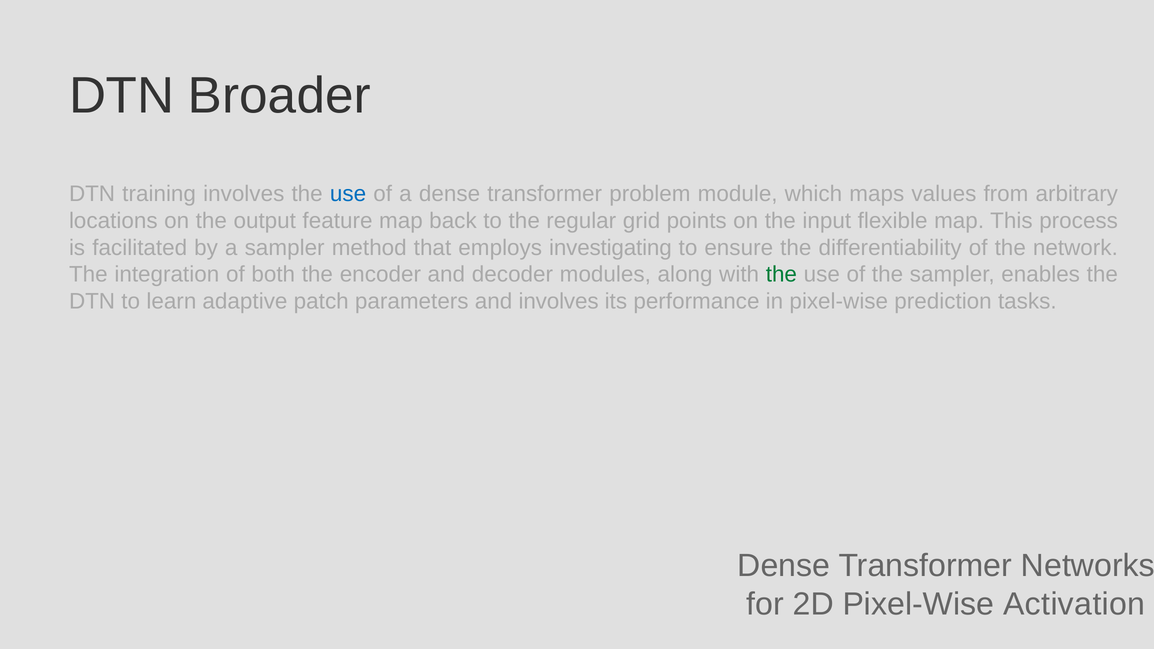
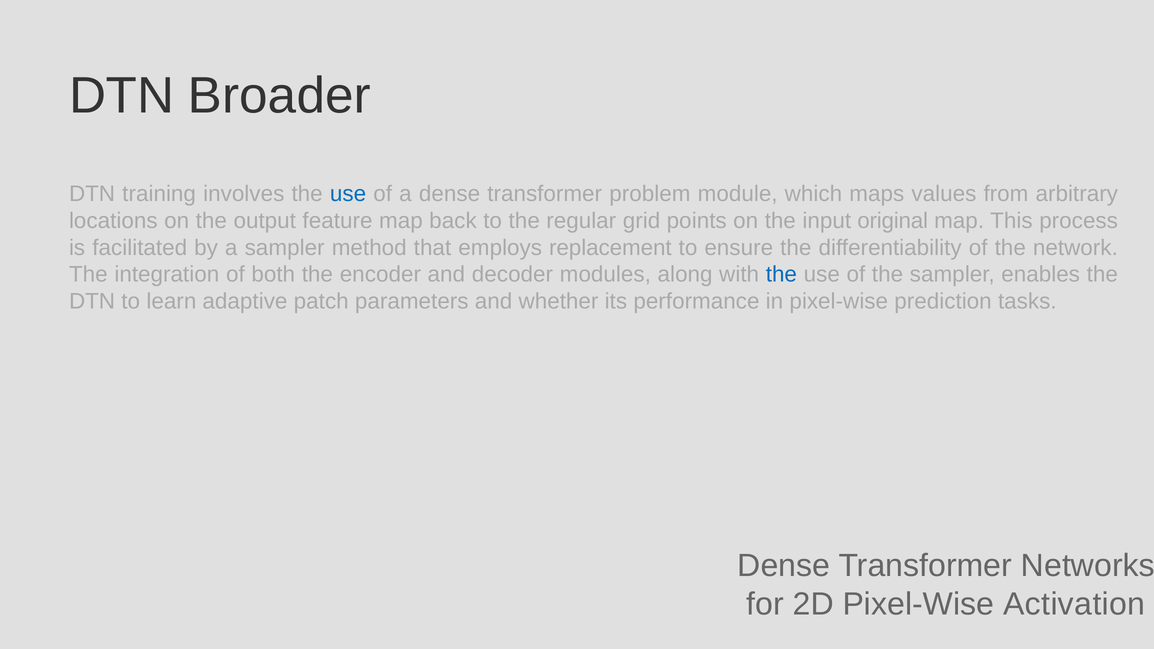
flexible: flexible -> original
investigating: investigating -> replacement
the at (781, 275) colour: green -> blue
and involves: involves -> whether
